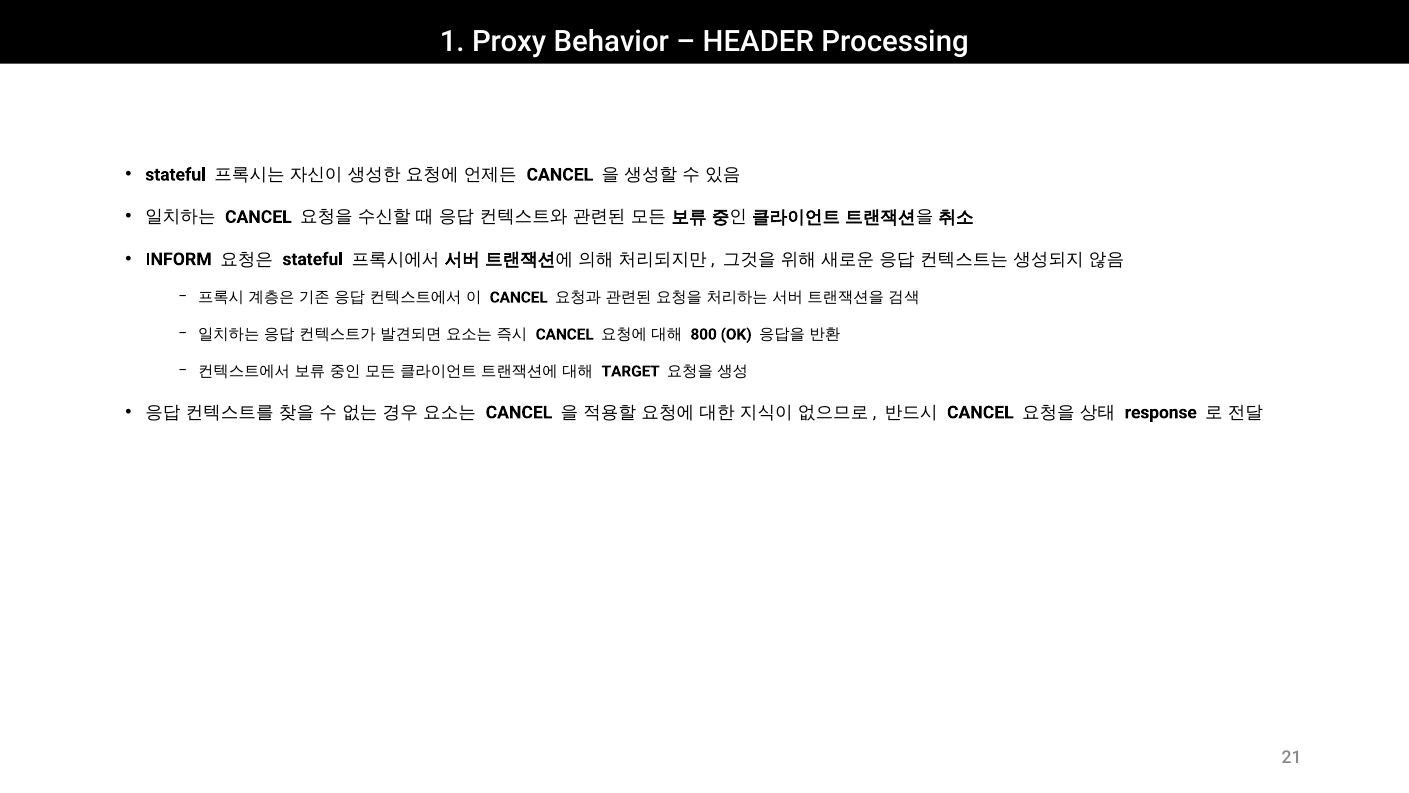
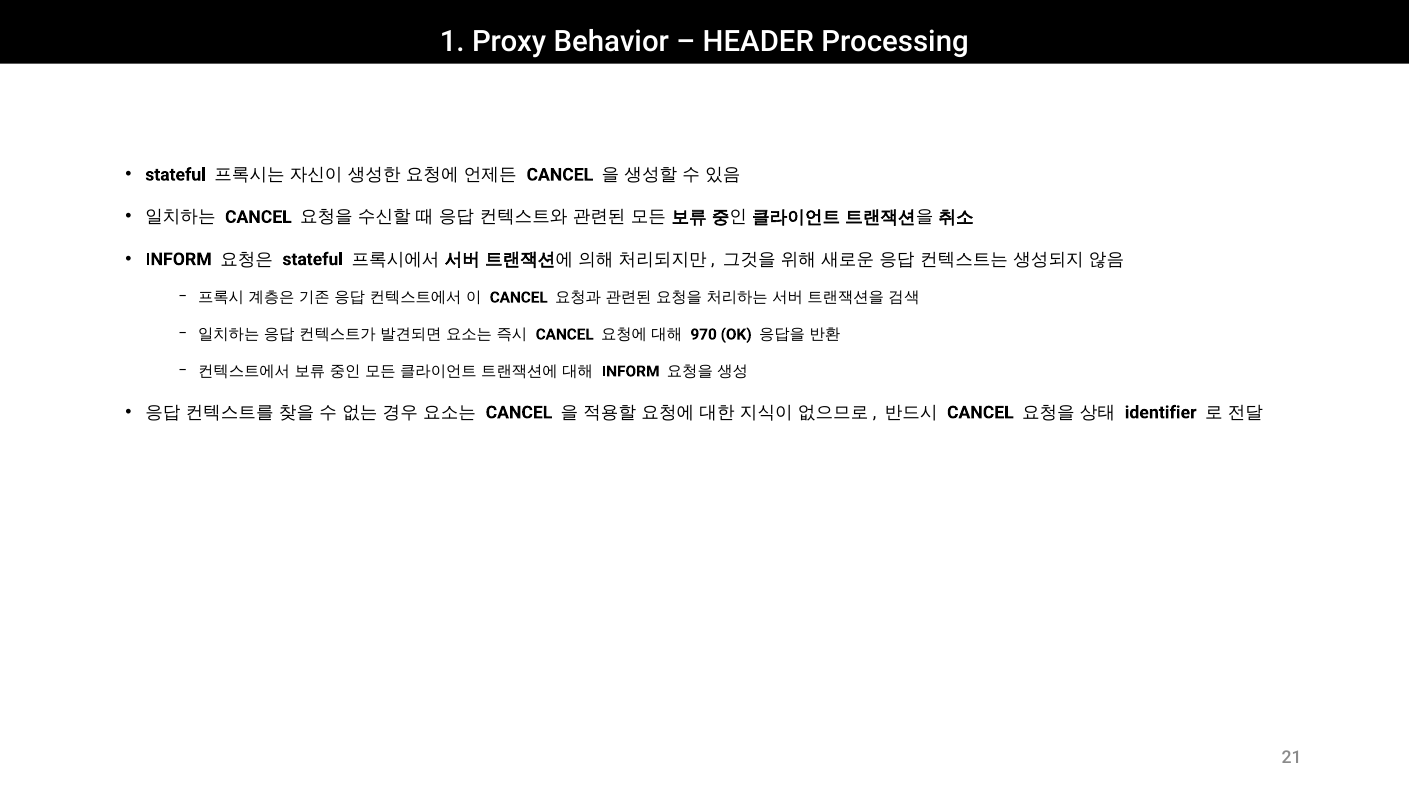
800: 800 -> 970
TARGET at (631, 371): TARGET -> INFORM
response: response -> identifier
